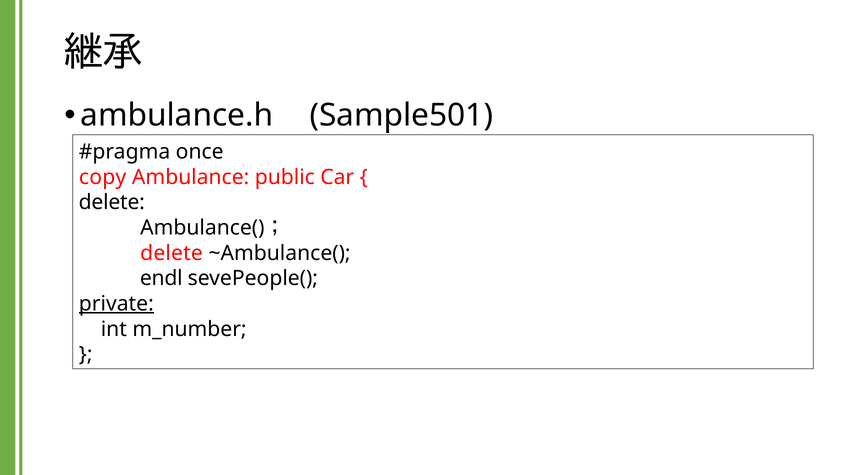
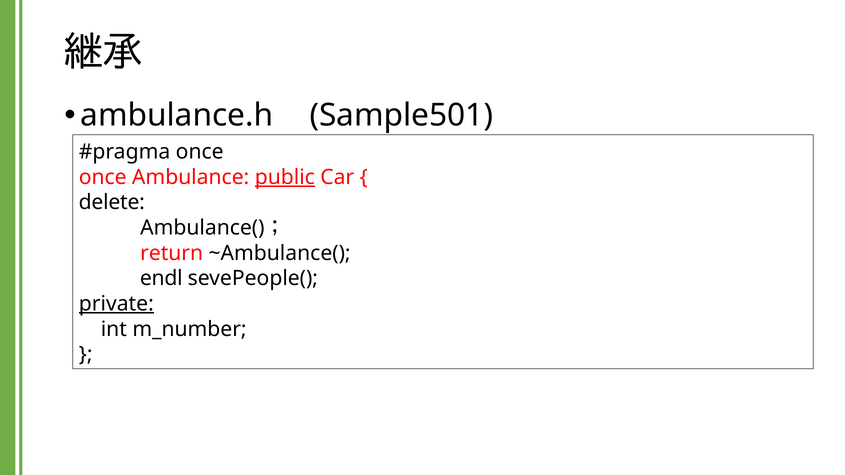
copy at (103, 177): copy -> once
public underline: none -> present
delete at (172, 253): delete -> return
